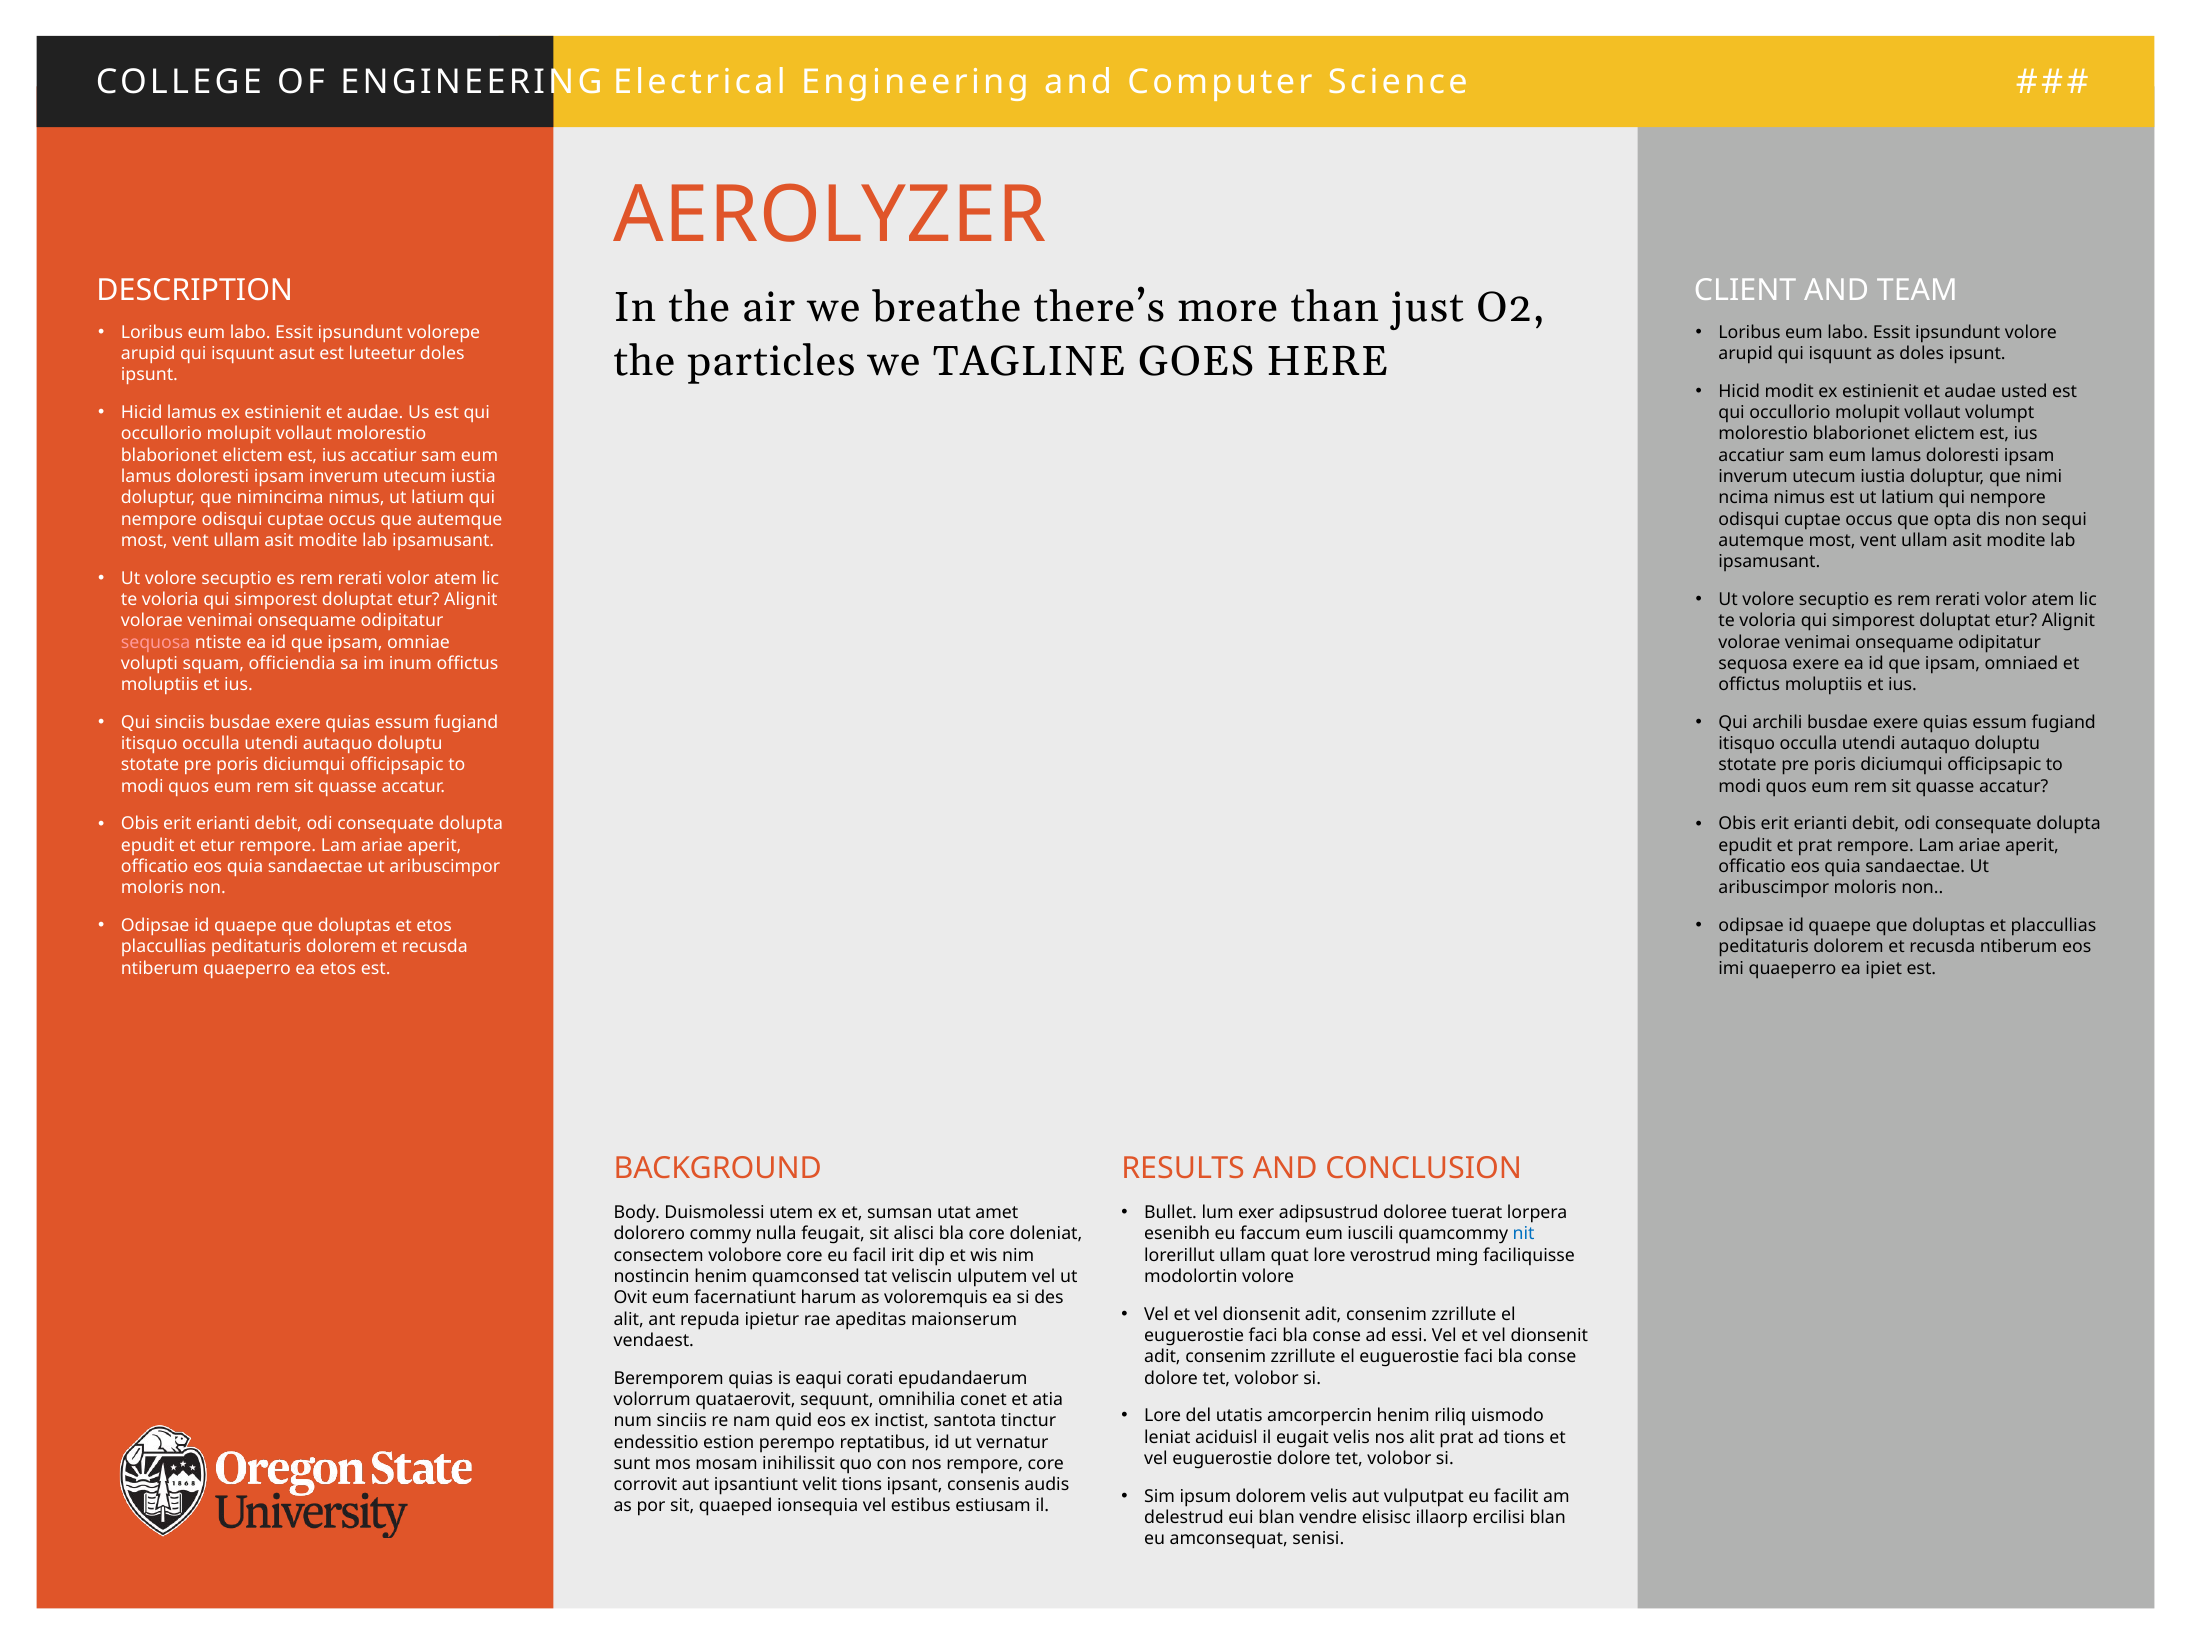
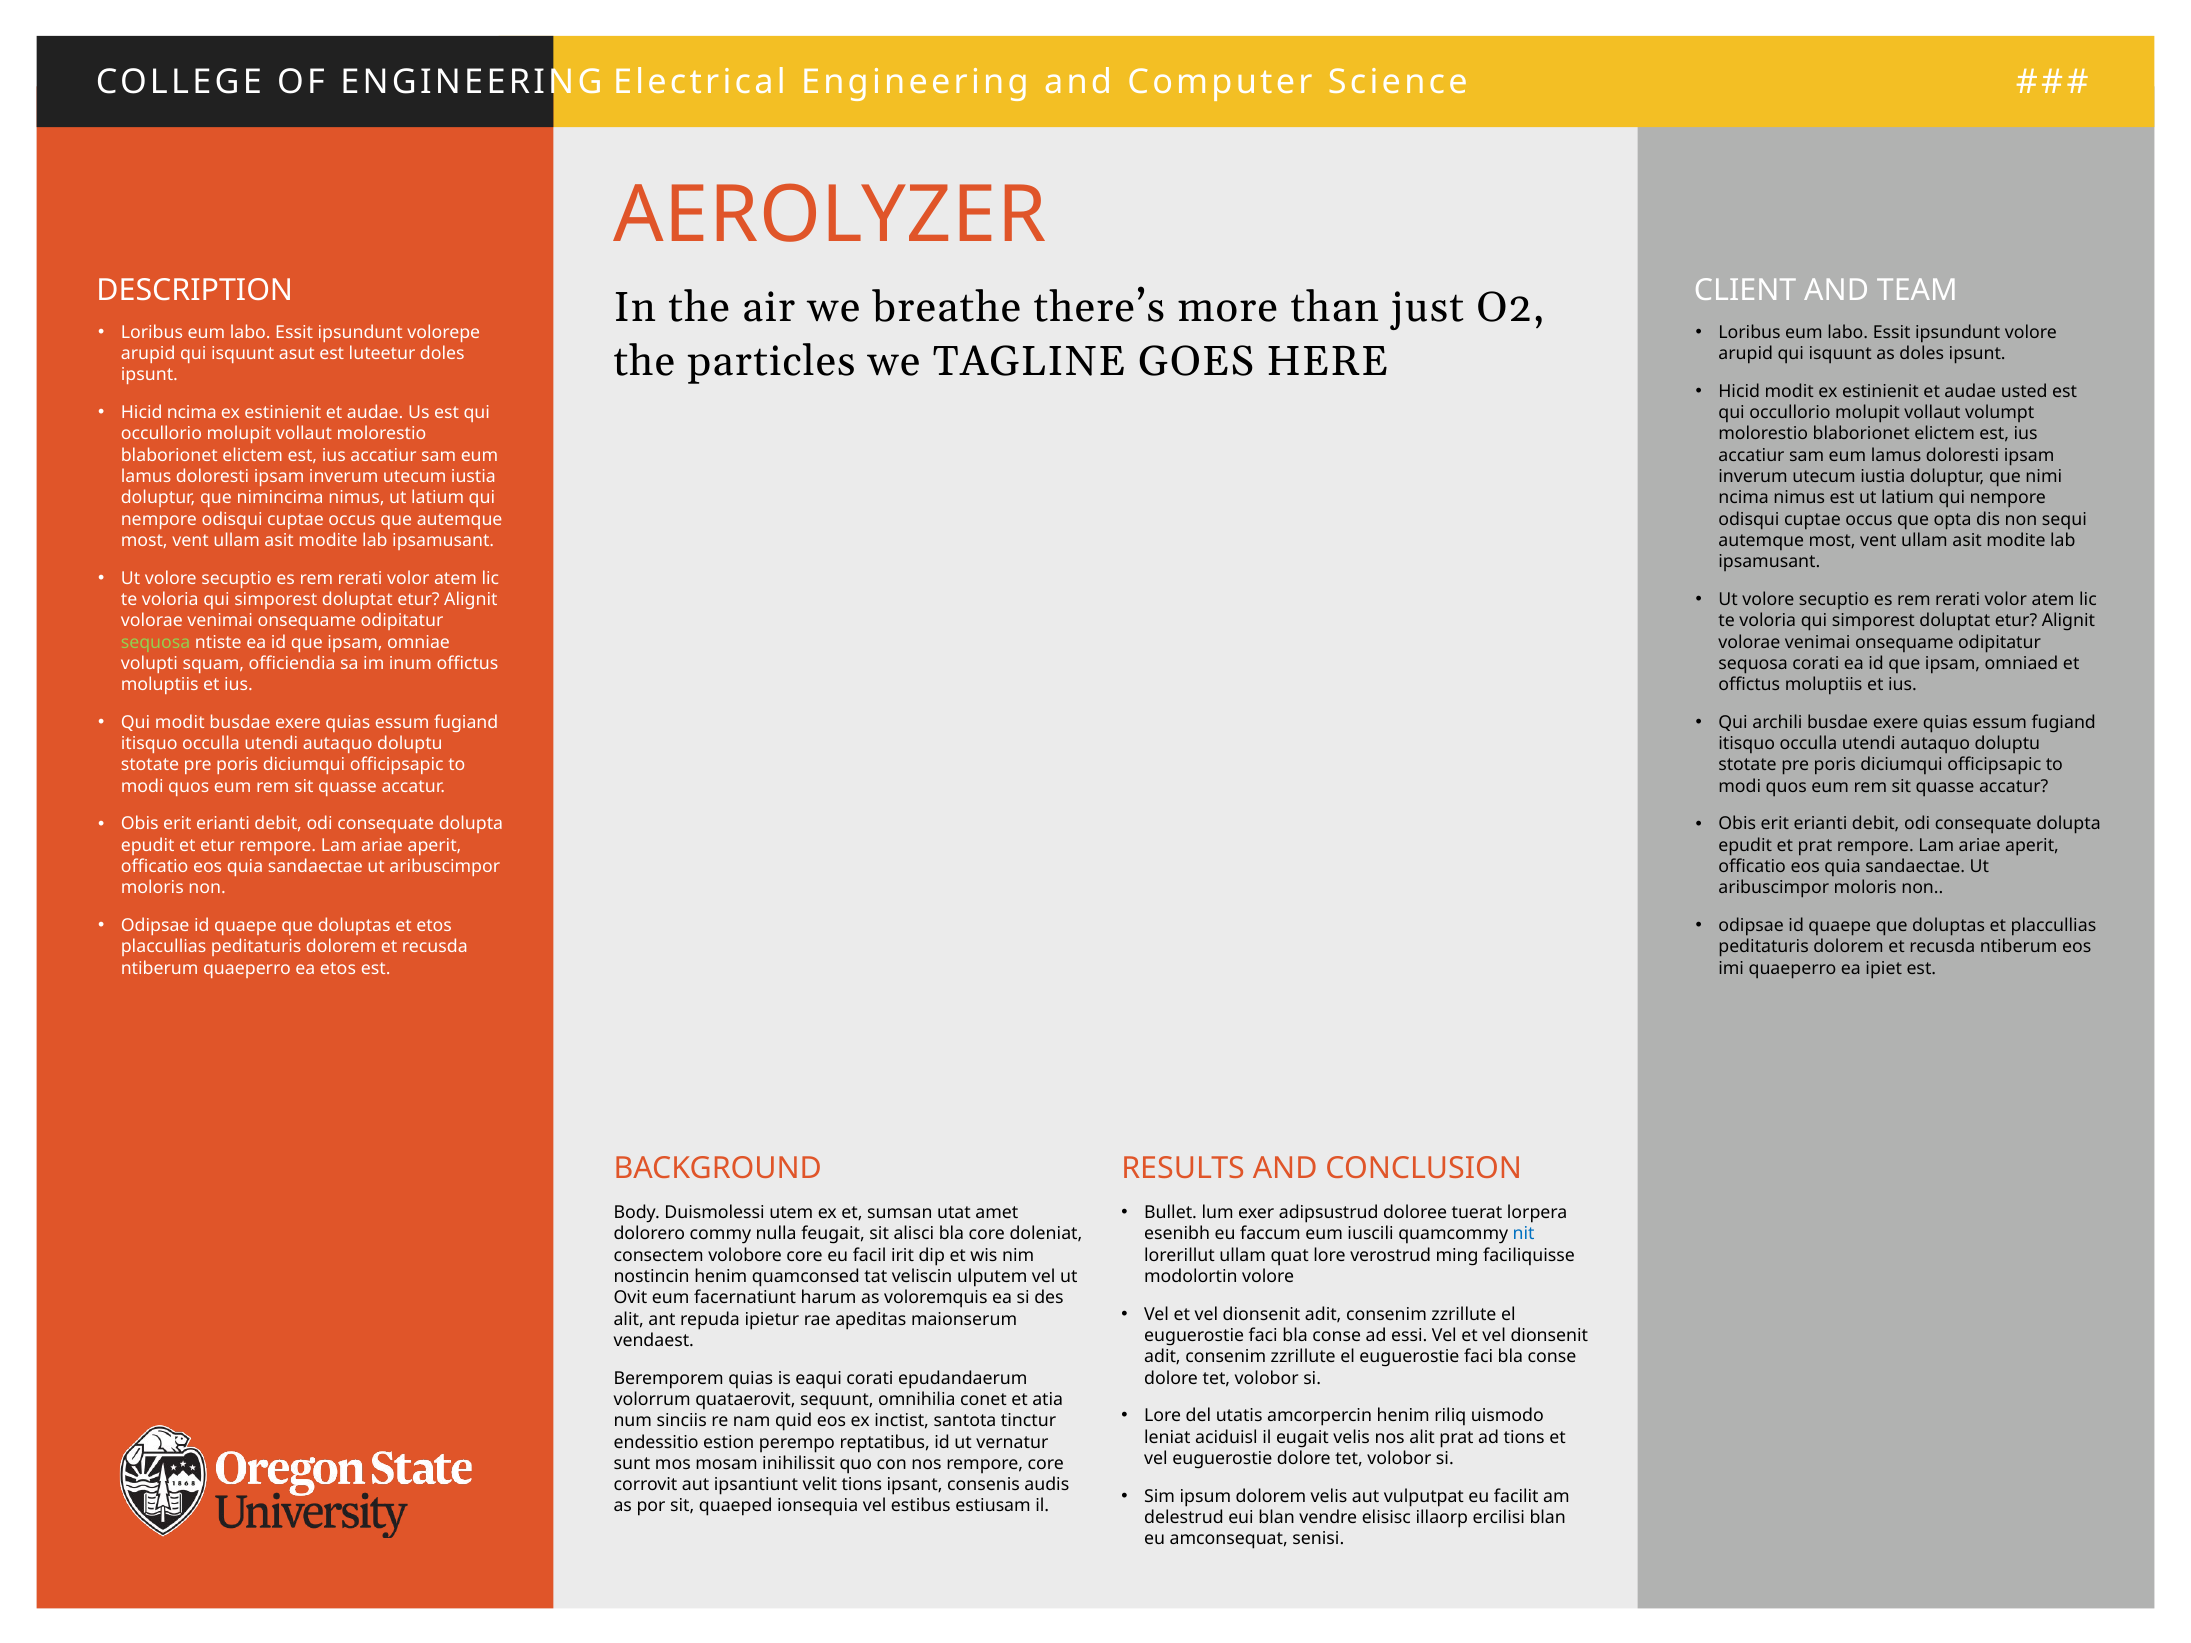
Hicid lamus: lamus -> ncima
sequosa at (156, 642) colour: pink -> light green
sequosa exere: exere -> corati
Qui sinciis: sinciis -> modit
